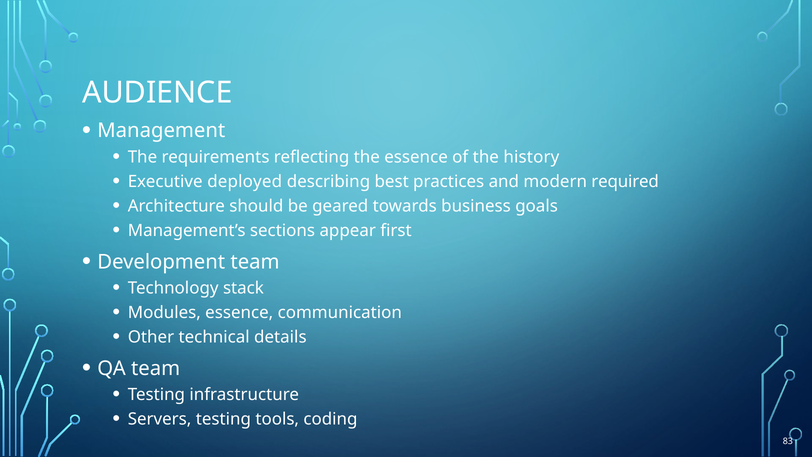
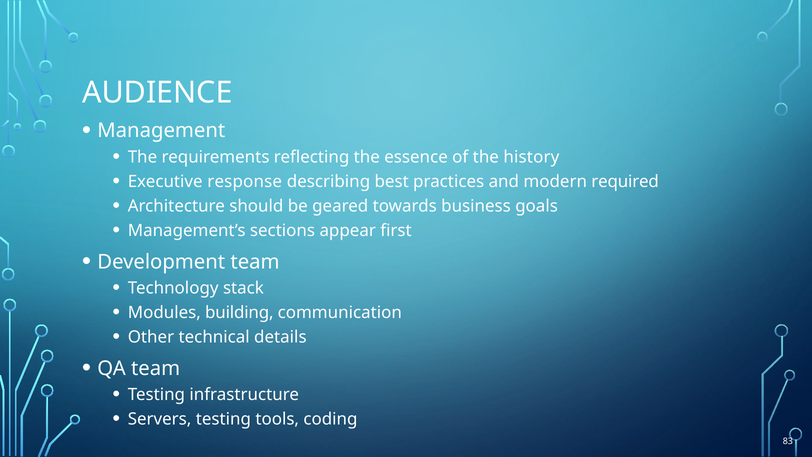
deployed: deployed -> response
Modules essence: essence -> building
